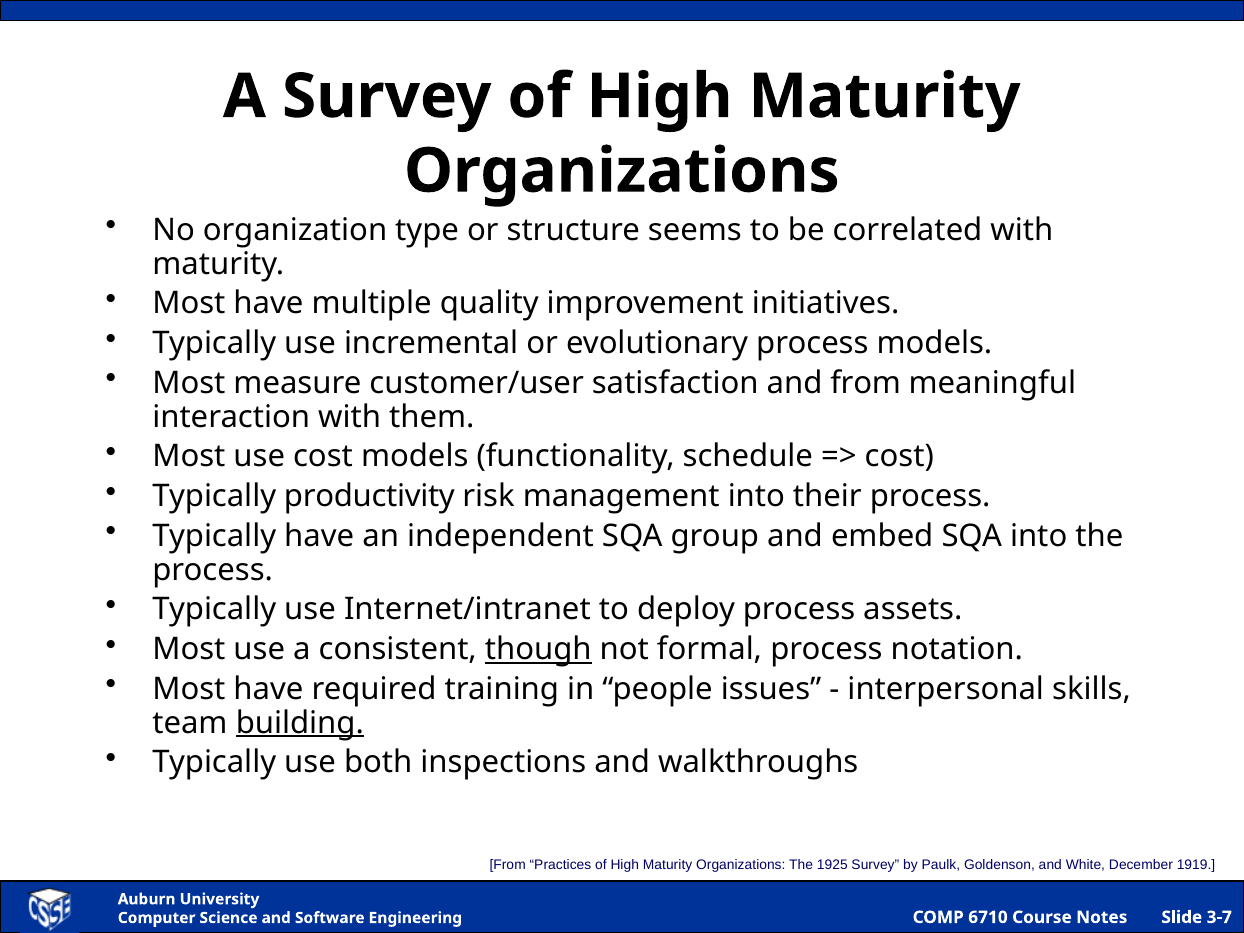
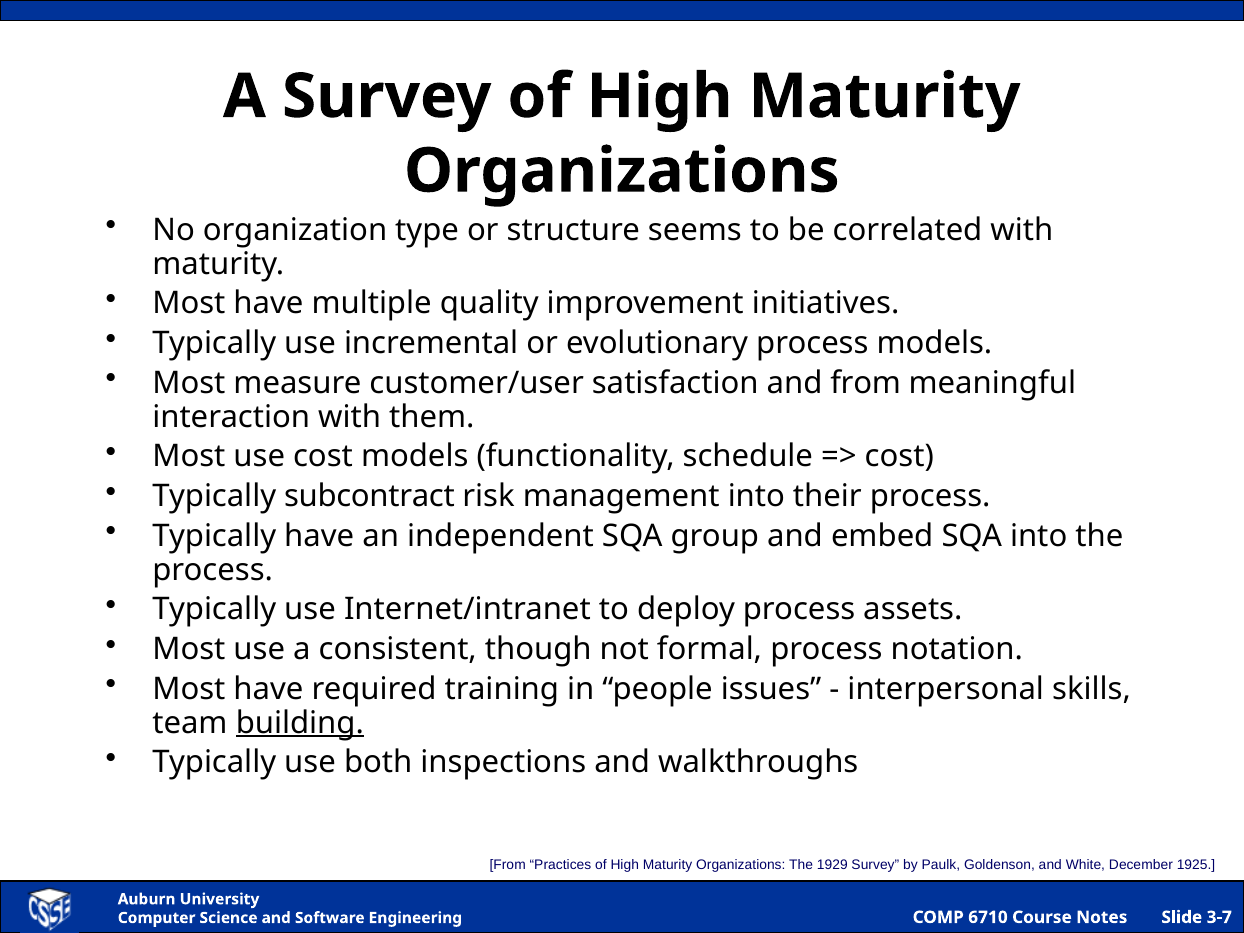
productivity: productivity -> subcontract
though underline: present -> none
1925: 1925 -> 1929
1919: 1919 -> 1925
